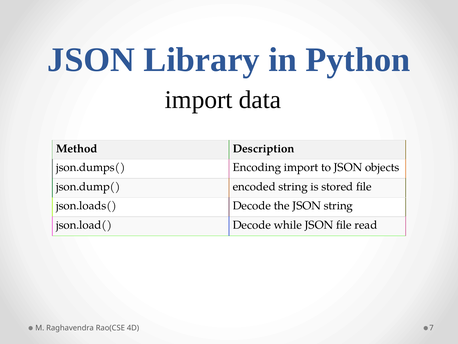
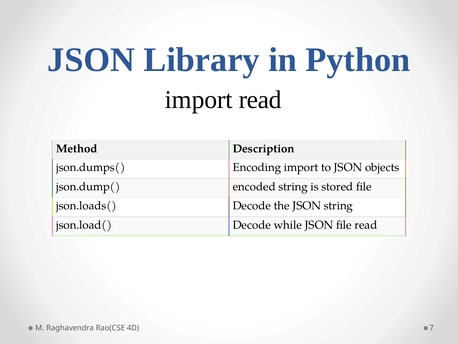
import data: data -> read
